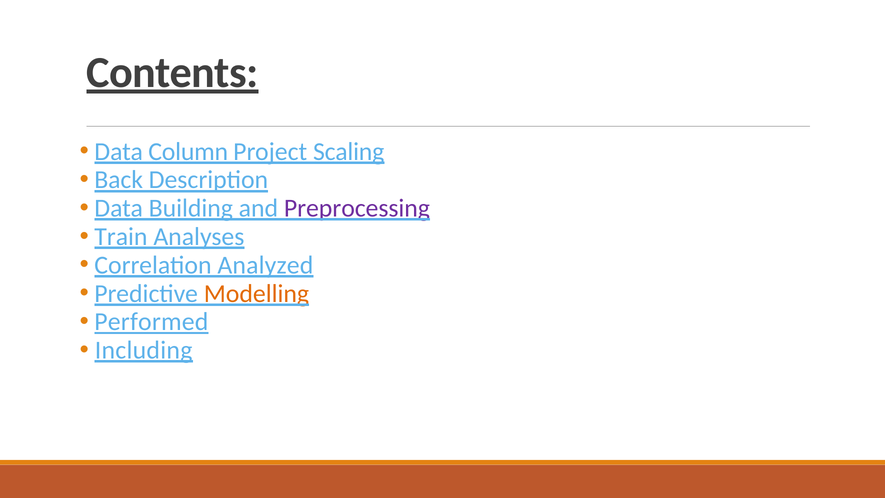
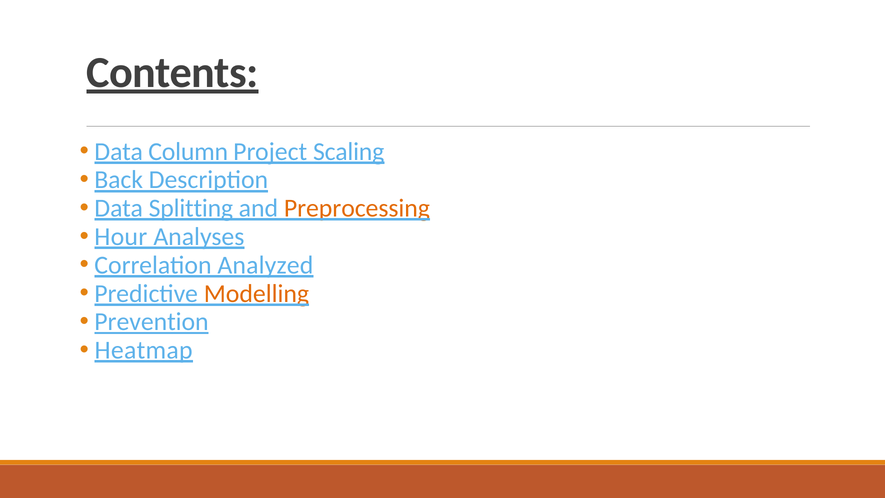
Building: Building -> Splitting
Preprocessing colour: purple -> orange
Train: Train -> Hour
Performed: Performed -> Prevention
Including: Including -> Heatmap
